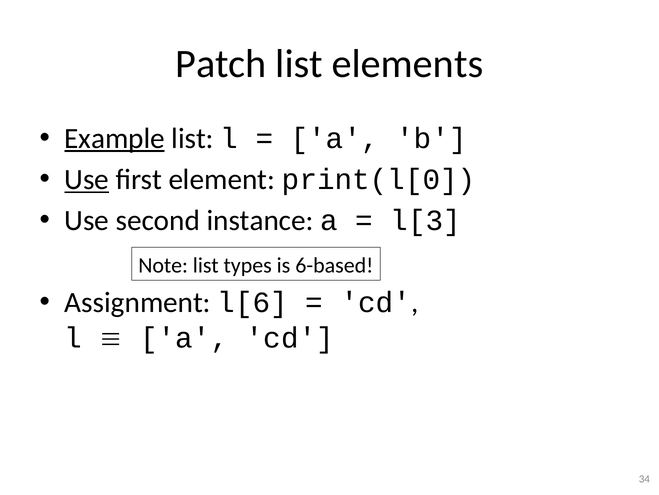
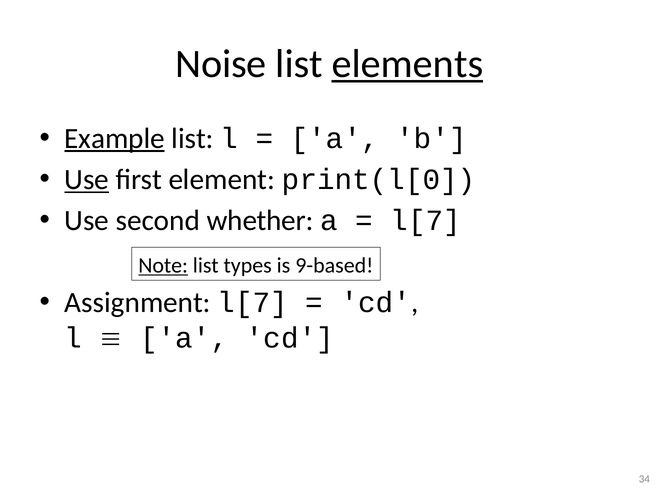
Patch: Patch -> Noise
elements underline: none -> present
instance: instance -> whether
l[3 at (426, 220): l[3 -> l[7
Note underline: none -> present
6-based: 6-based -> 9-based
Assignment l[6: l[6 -> l[7
